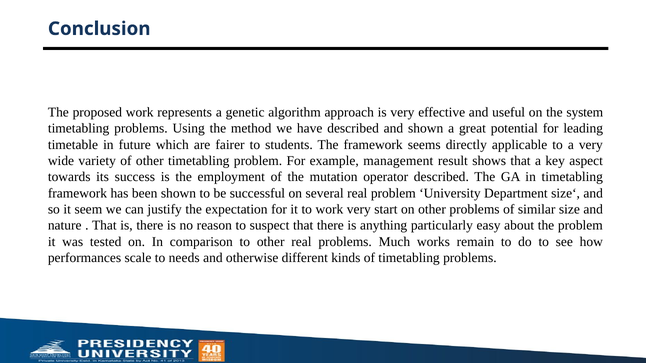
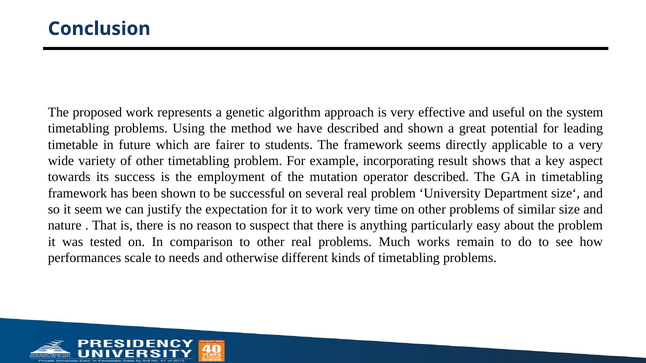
management: management -> incorporating
start: start -> time
